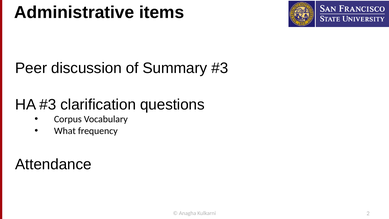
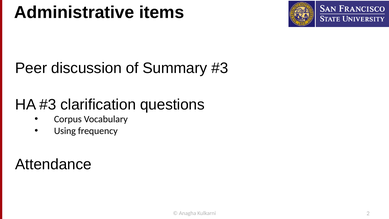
What: What -> Using
